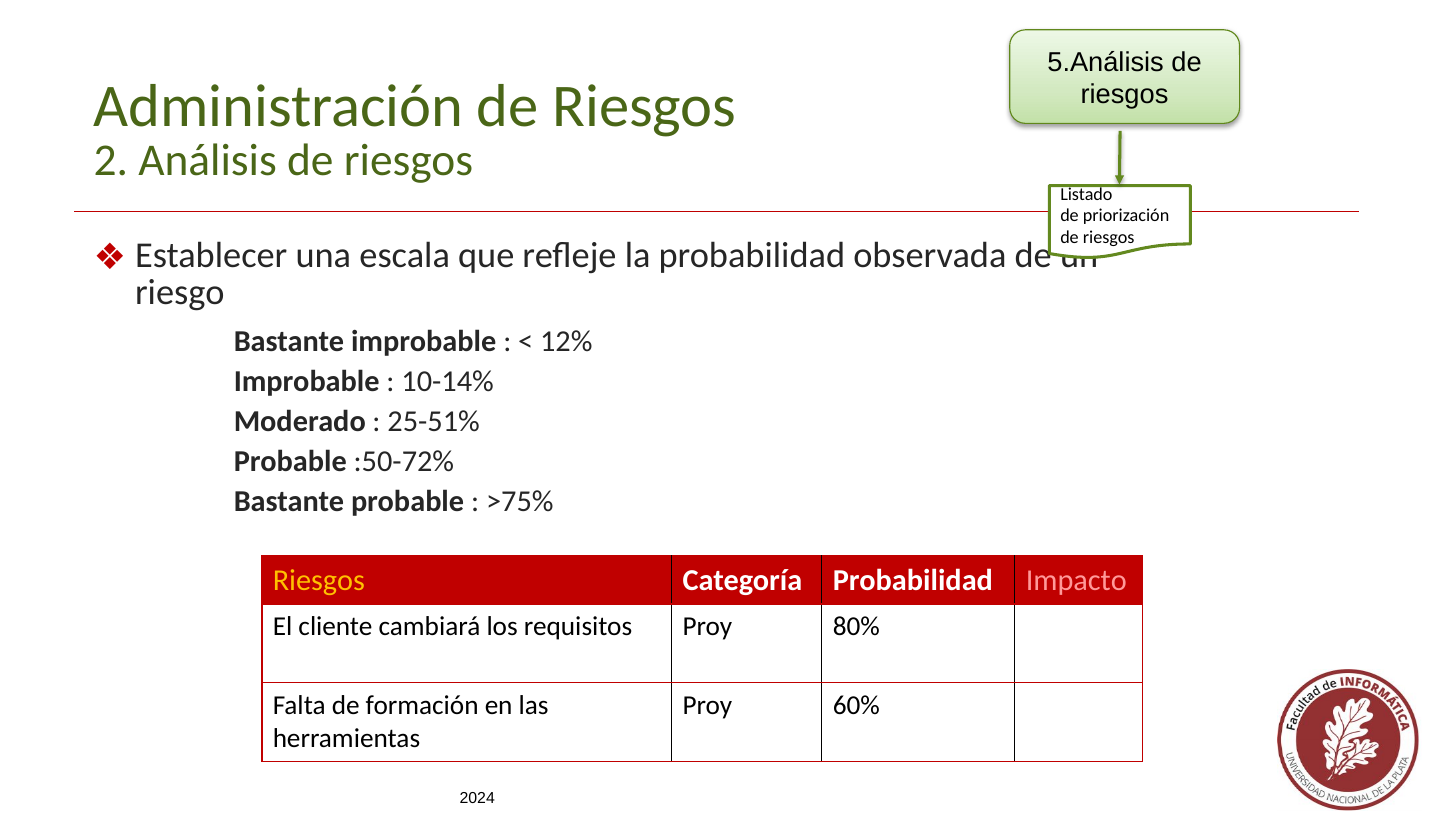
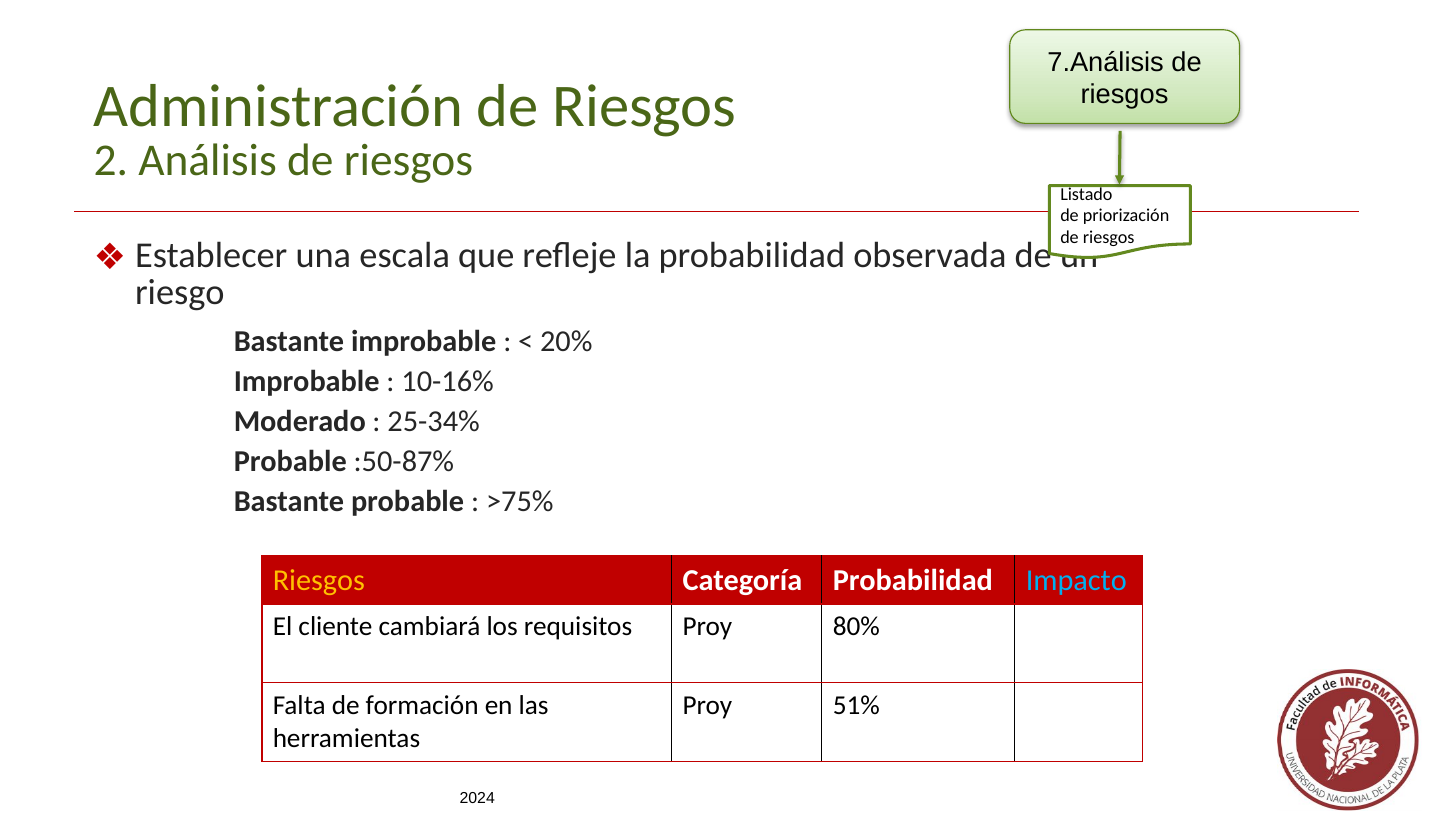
5.Análisis: 5.Análisis -> 7.Análisis
12%: 12% -> 20%
10-14%: 10-14% -> 10-16%
25-51%: 25-51% -> 25-34%
:50-72%: :50-72% -> :50-87%
Impacto colour: pink -> light blue
60%: 60% -> 51%
